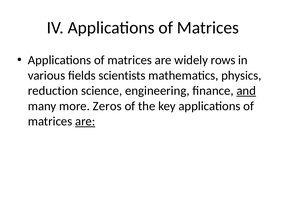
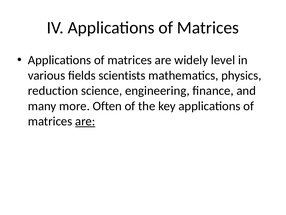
rows: rows -> level
and underline: present -> none
Zeros: Zeros -> Often
